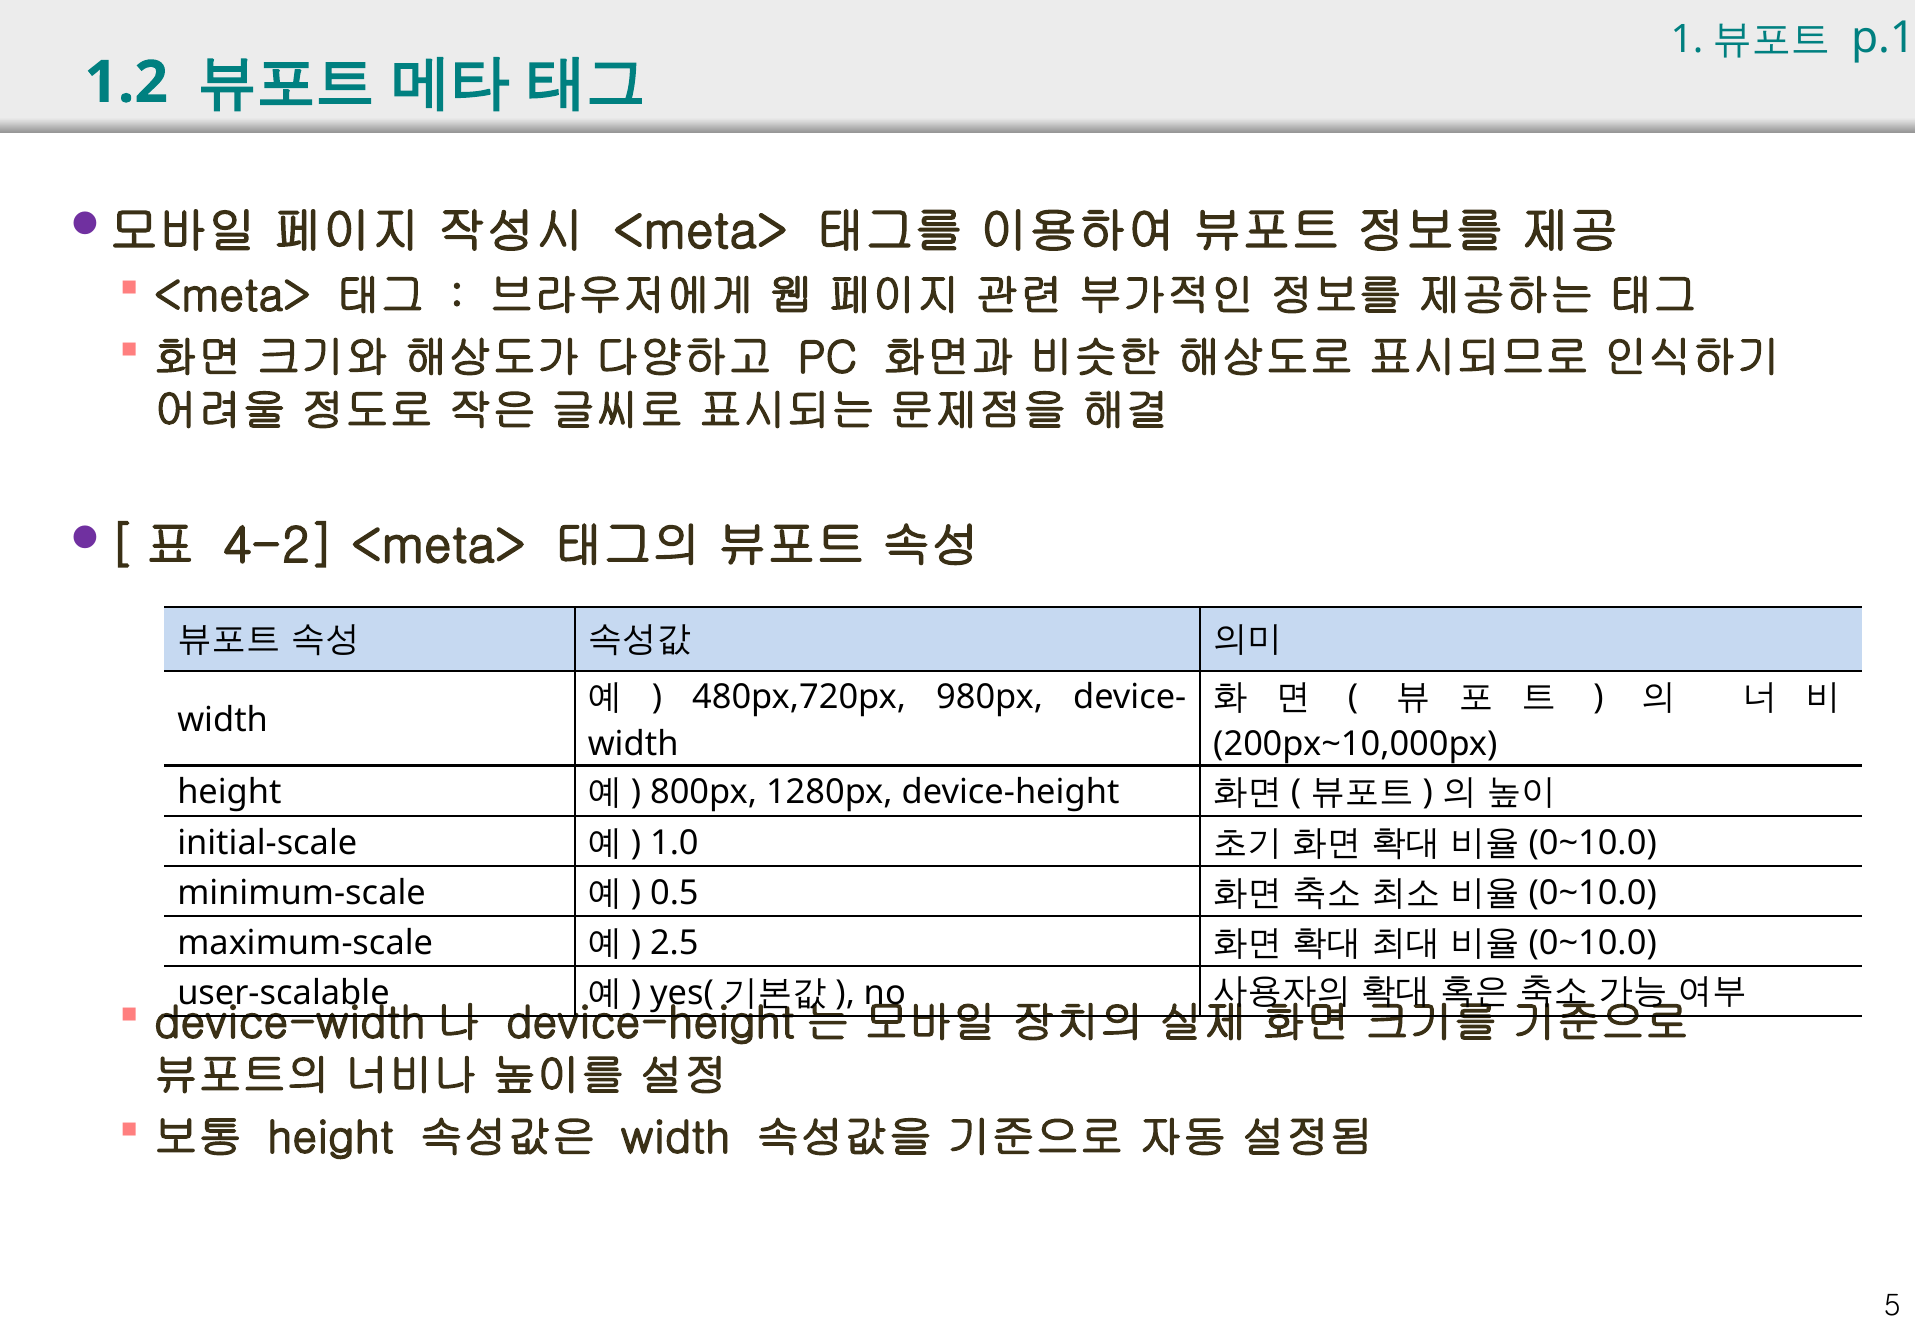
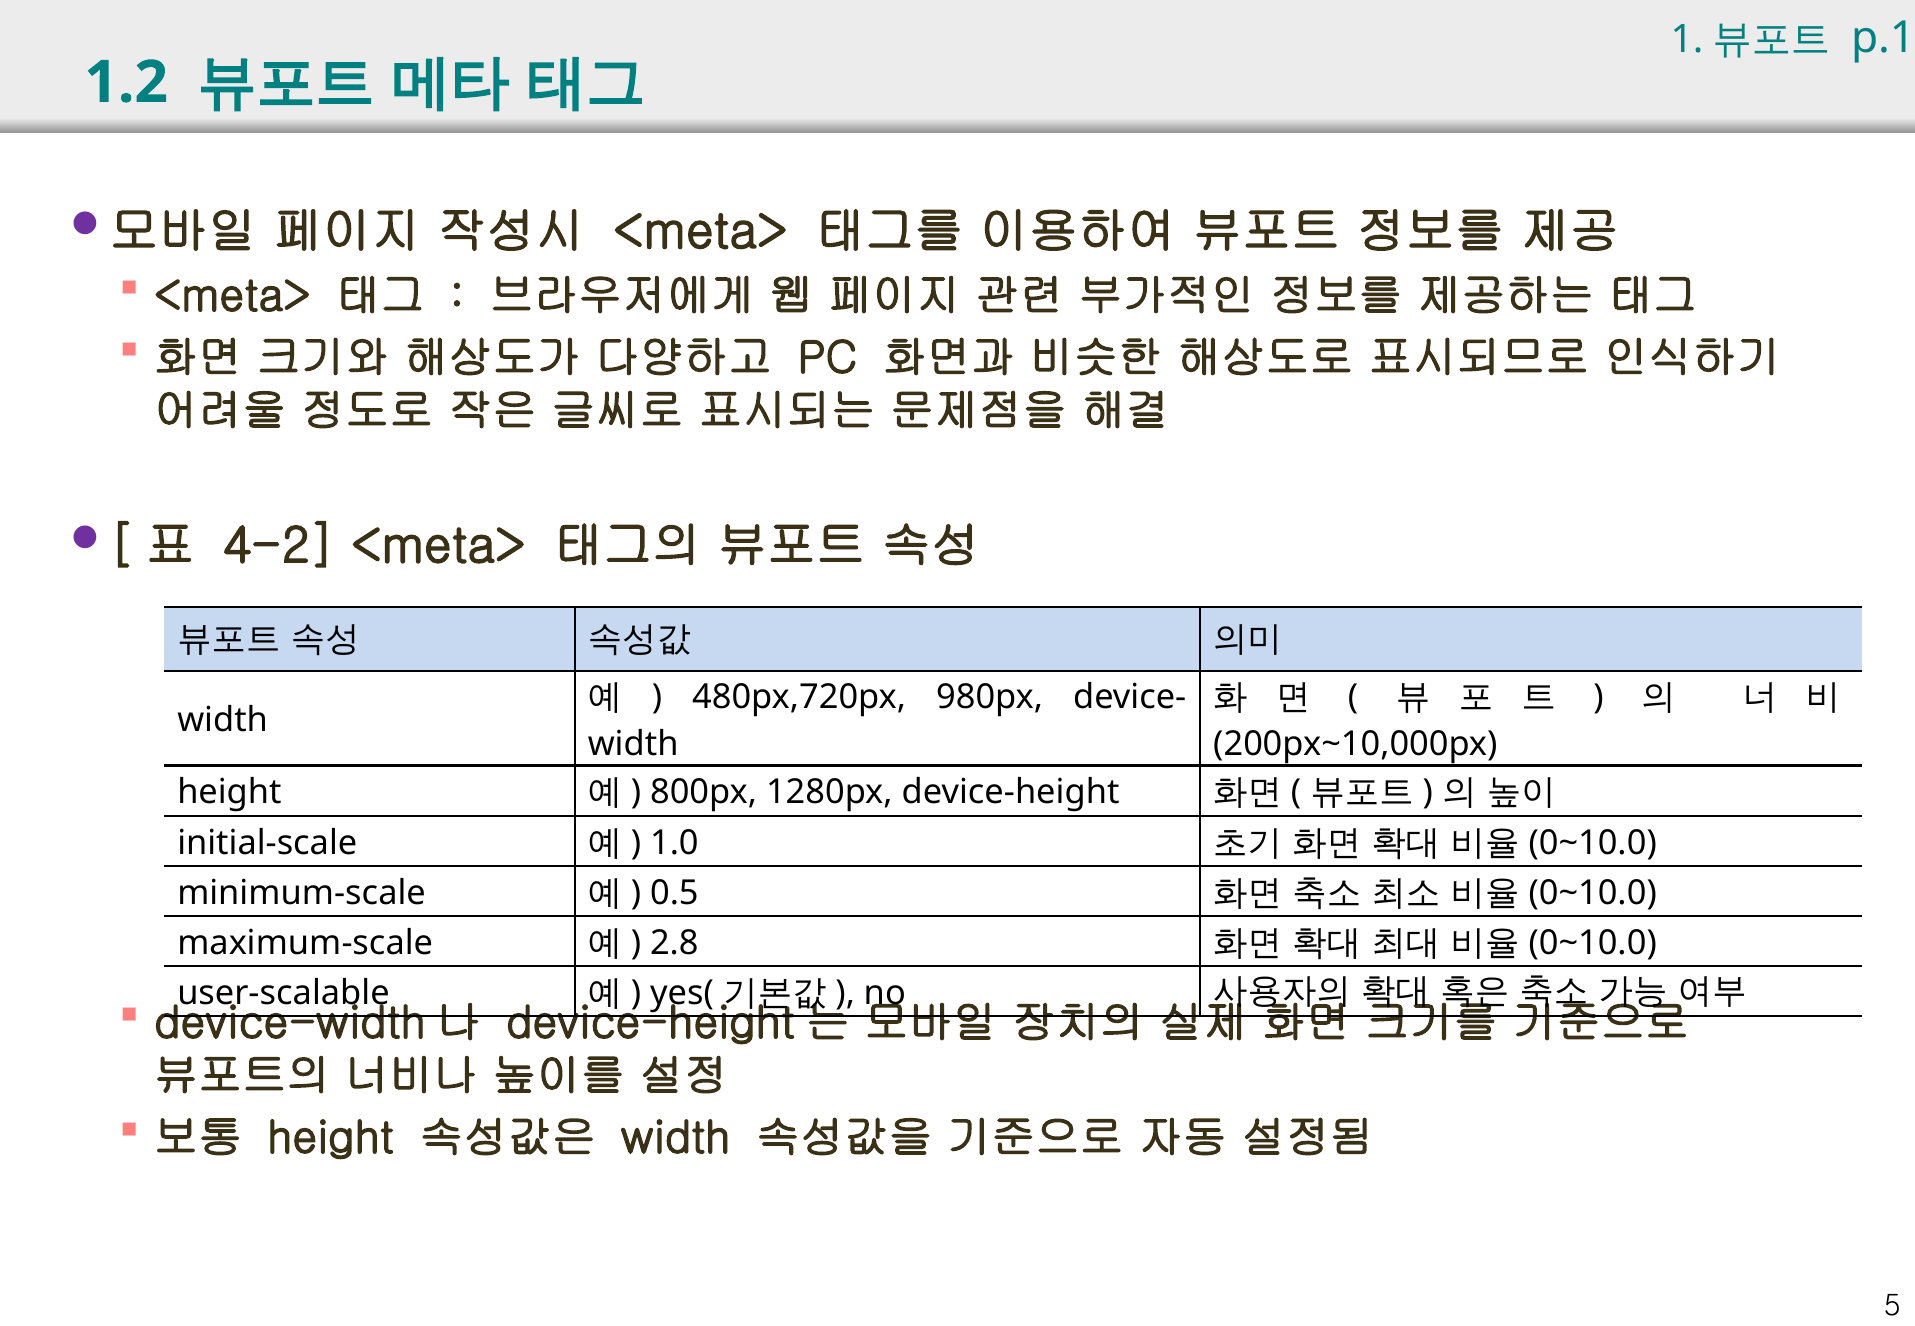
2.5: 2.5 -> 2.8
